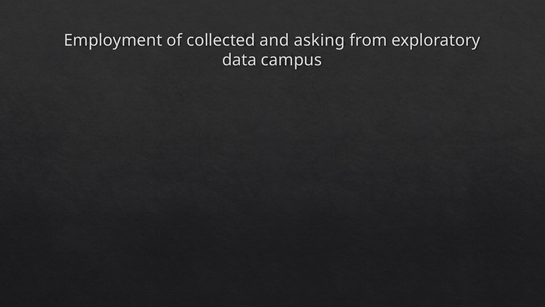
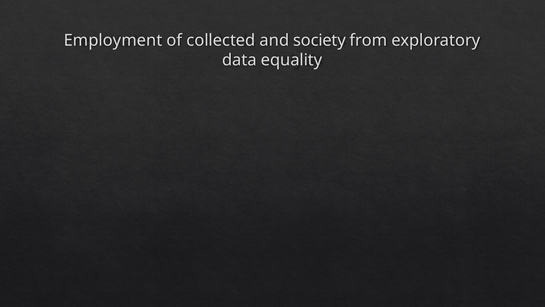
asking: asking -> society
campus: campus -> equality
